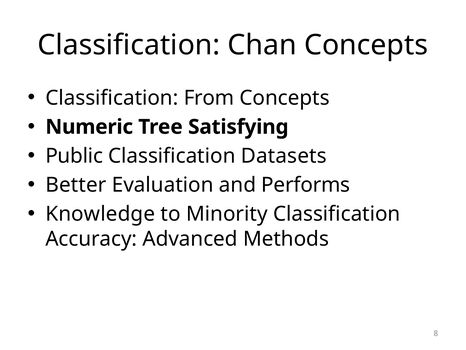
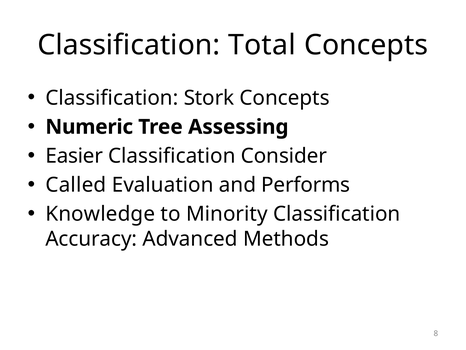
Chan: Chan -> Total
From: From -> Stork
Satisfying: Satisfying -> Assessing
Public: Public -> Easier
Datasets: Datasets -> Consider
Better: Better -> Called
